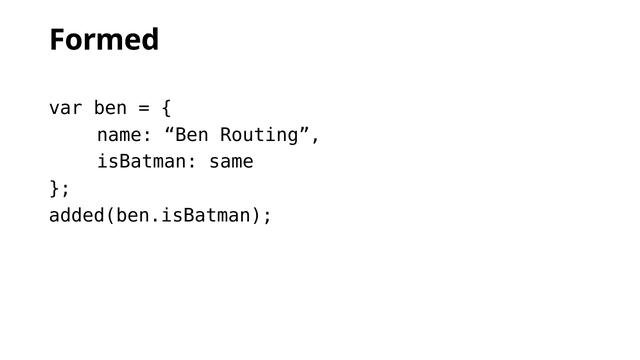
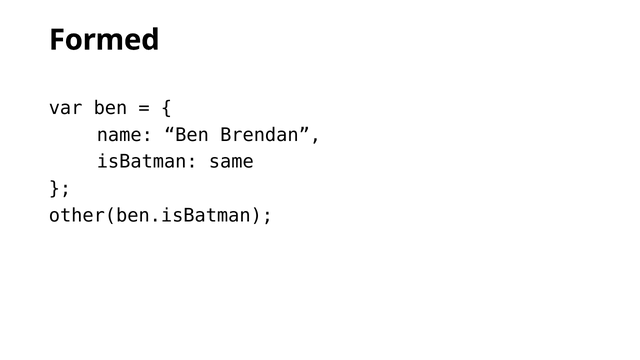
Routing: Routing -> Brendan
added(ben.isBatman: added(ben.isBatman -> other(ben.isBatman
